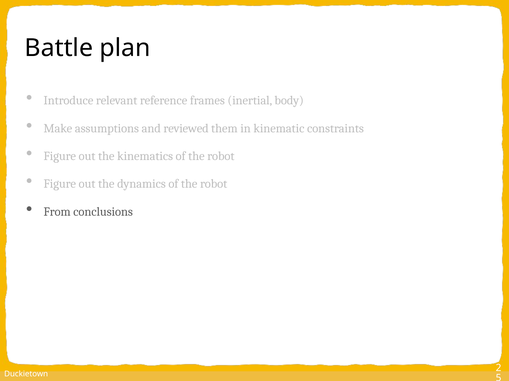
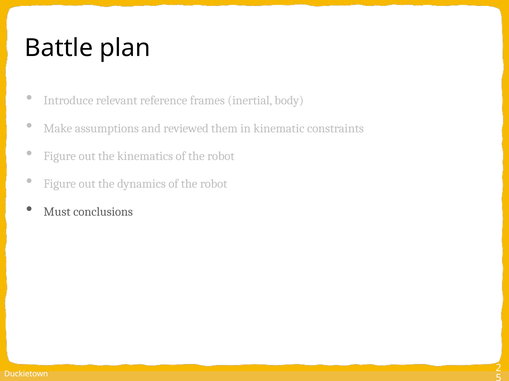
From: From -> Must
